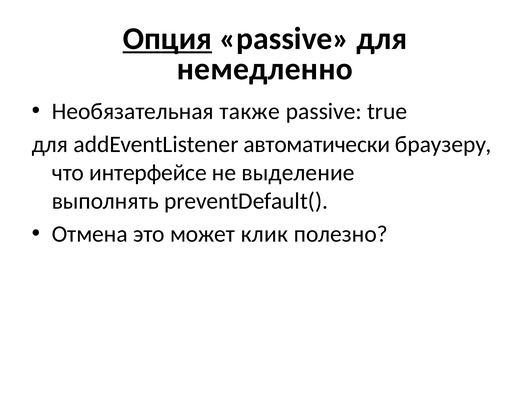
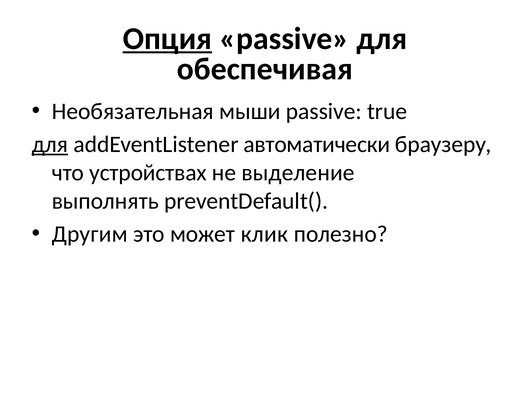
немедленно: немедленно -> обеспечивая
также: также -> мыши
для at (50, 144) underline: none -> present
интерфейсе: интерфейсе -> устройствах
Отмена: Отмена -> Другим
